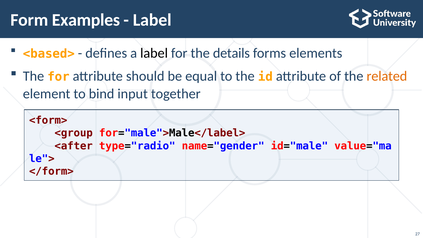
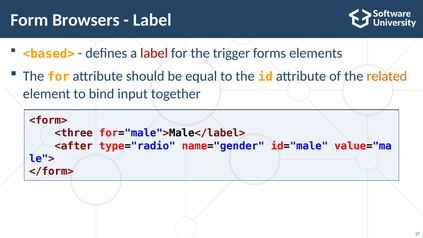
Examples: Examples -> Browsers
label at (154, 53) colour: black -> red
details: details -> trigger
<group: <group -> <three
